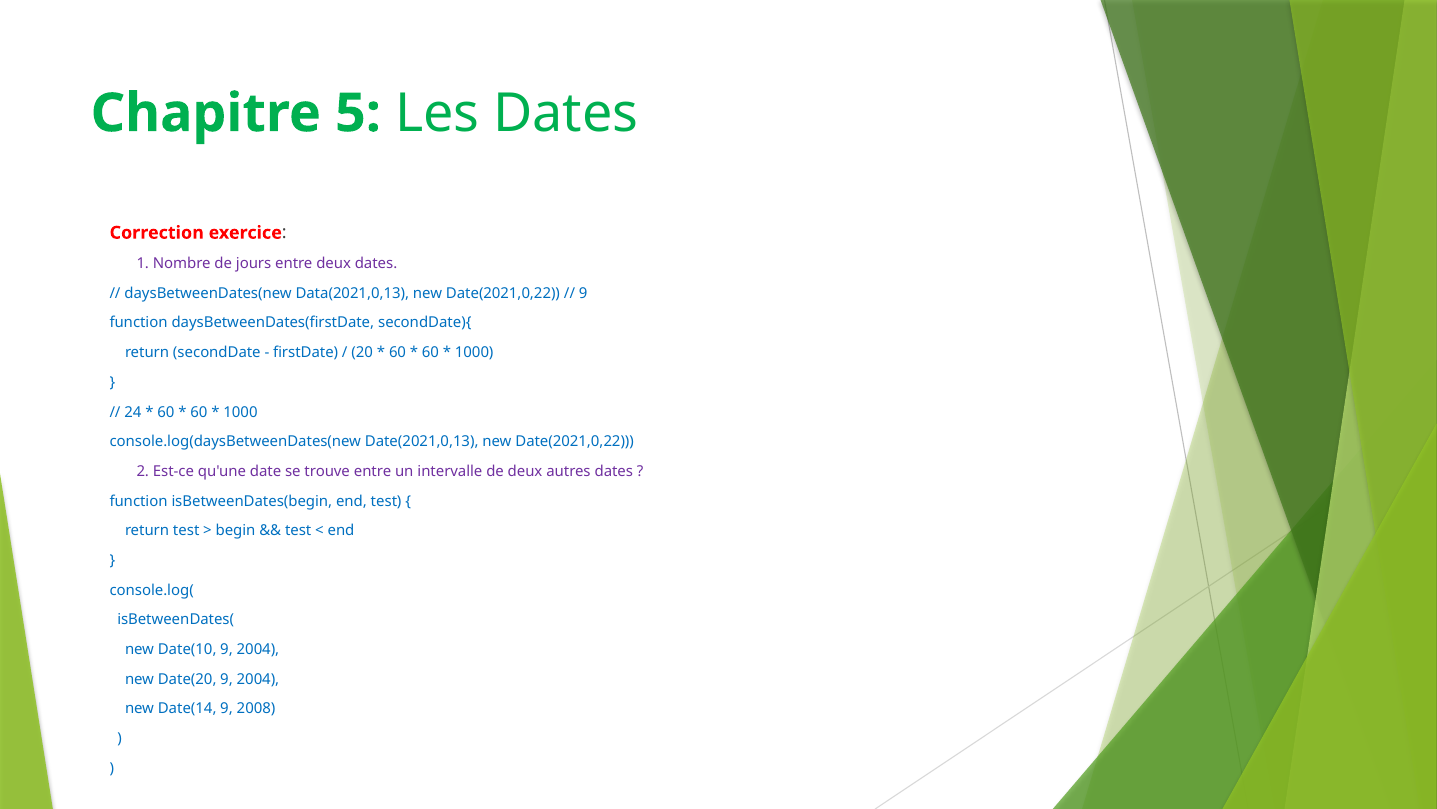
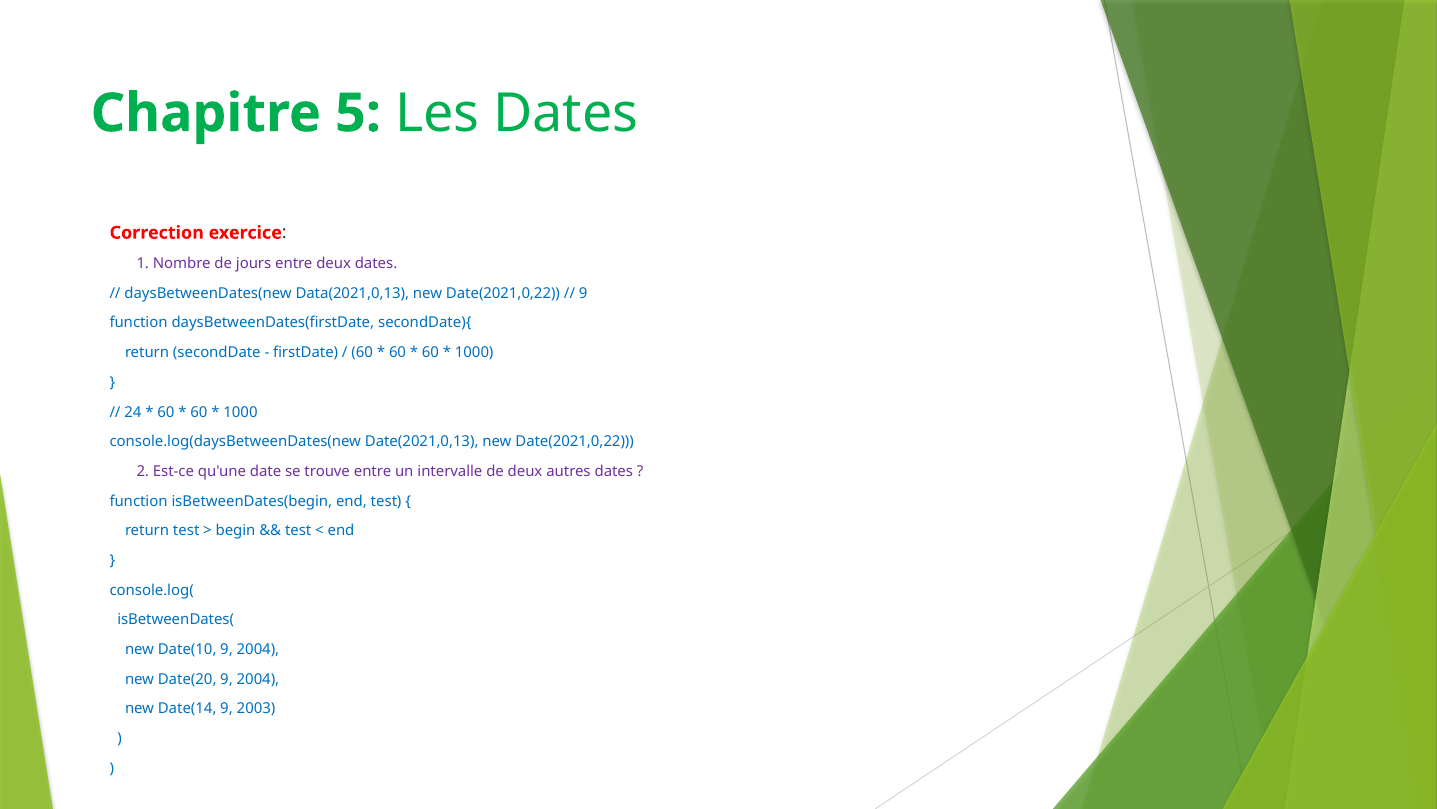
20 at (362, 352): 20 -> 60
2008: 2008 -> 2003
